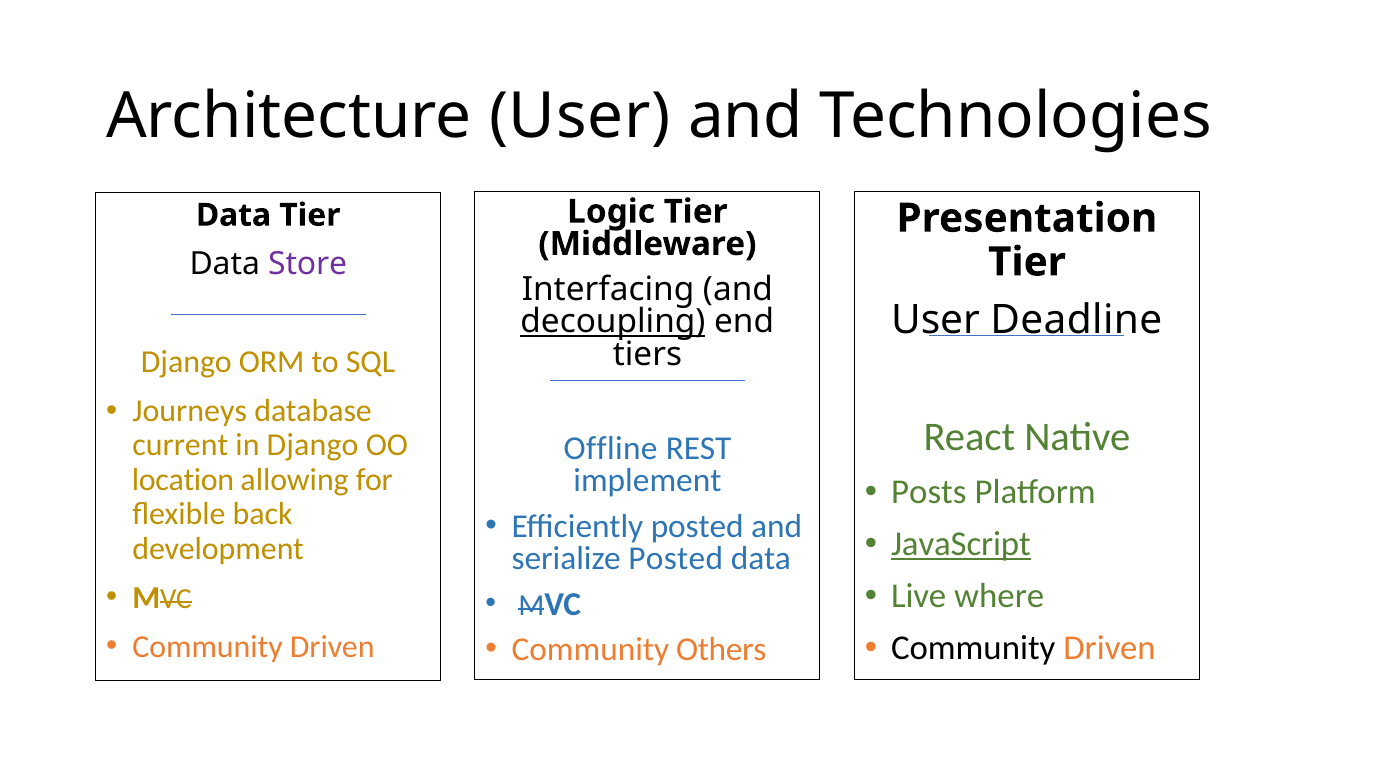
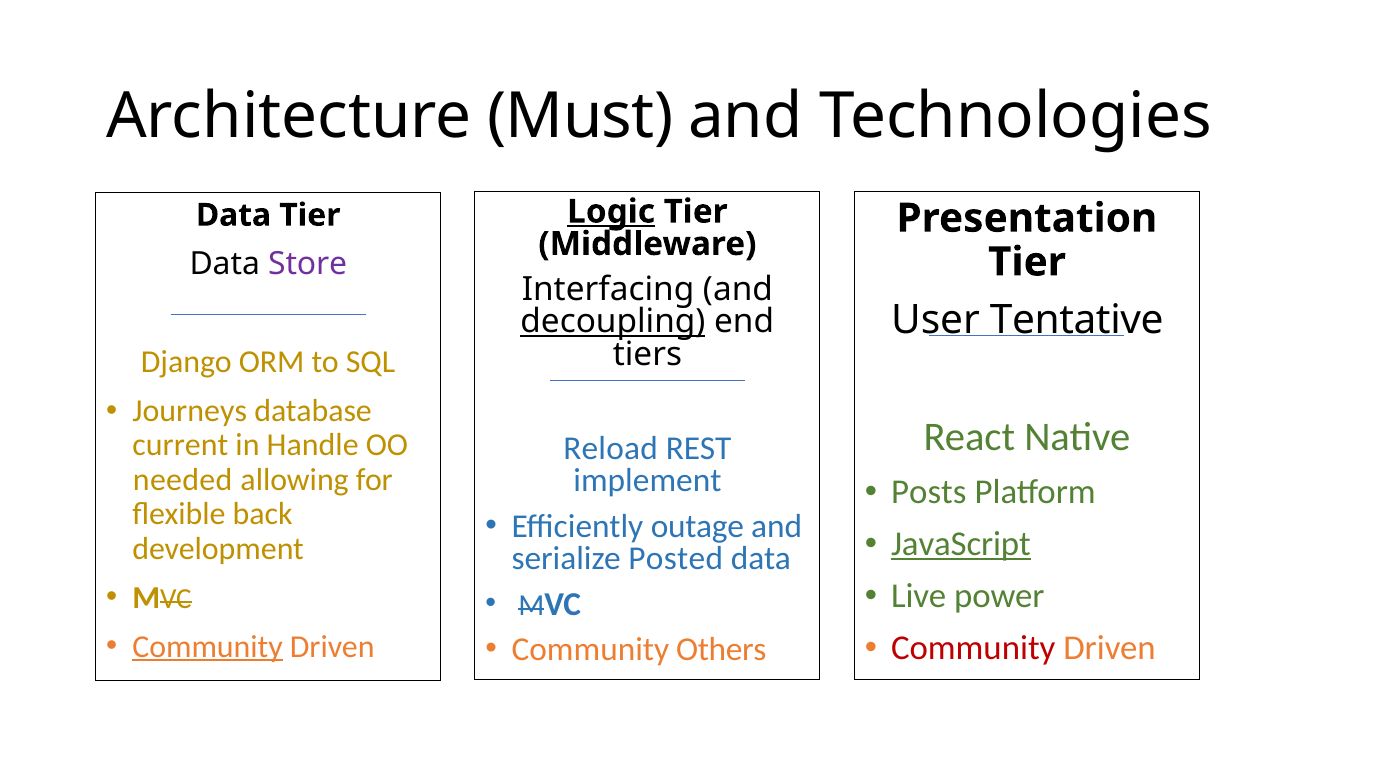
Architecture User: User -> Must
Logic underline: none -> present
Deadline: Deadline -> Tentative
in Django: Django -> Handle
Offline: Offline -> Reload
location: location -> needed
Efficiently posted: posted -> outage
where: where -> power
Community at (208, 647) underline: none -> present
Community at (973, 649) colour: black -> red
